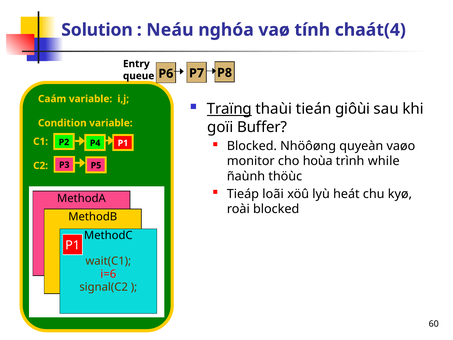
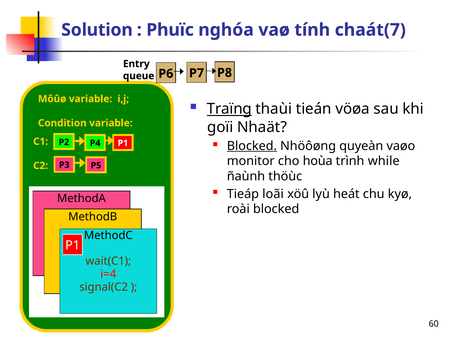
Neáu: Neáu -> Phuïc
chaát(4: chaát(4 -> chaát(7
Caám: Caám -> Môûø
giôùi: giôùi -> vöøa
Buffer: Buffer -> Nhaät
Blocked at (252, 146) underline: none -> present
i=6: i=6 -> i=4
